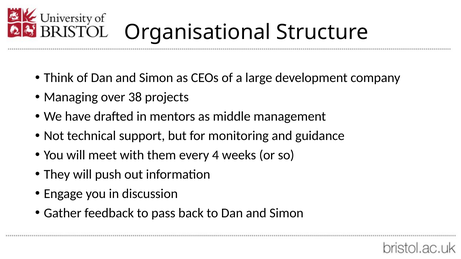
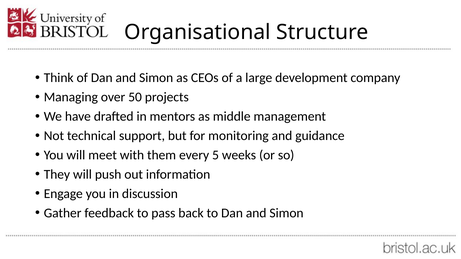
38: 38 -> 50
4: 4 -> 5
